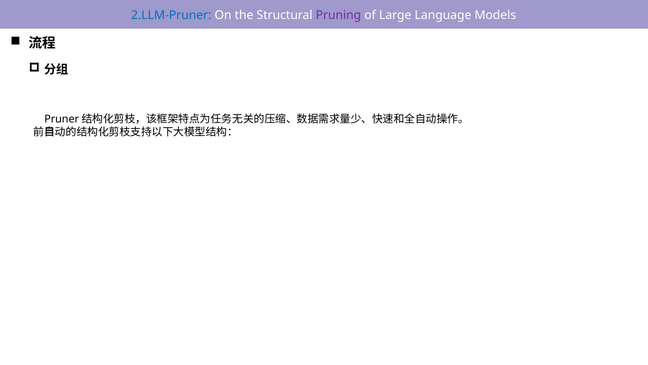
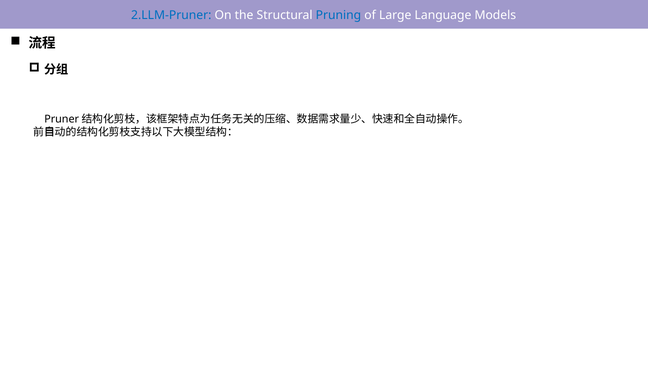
Pruning colour: purple -> blue
